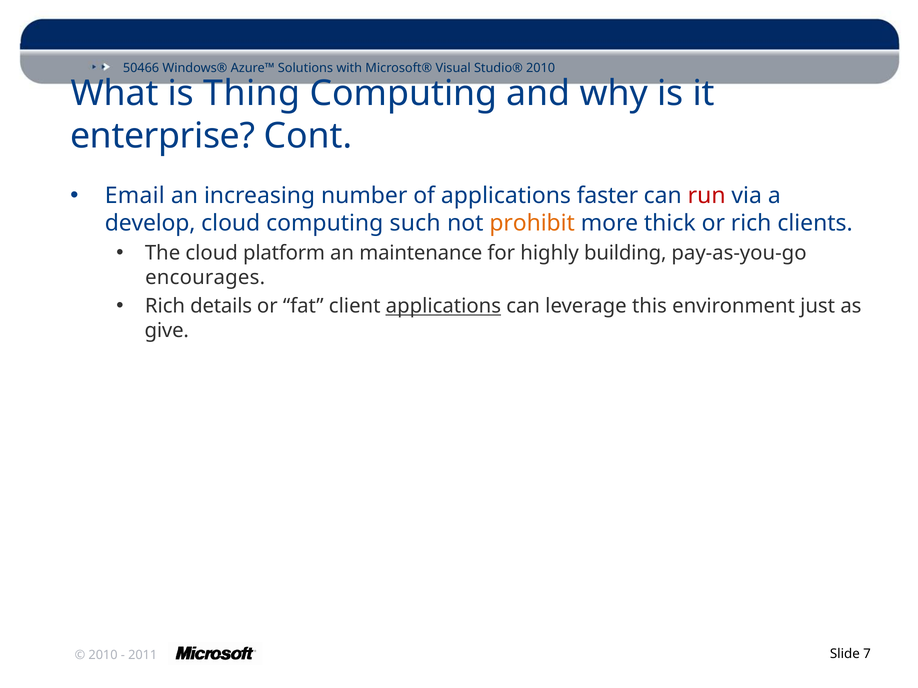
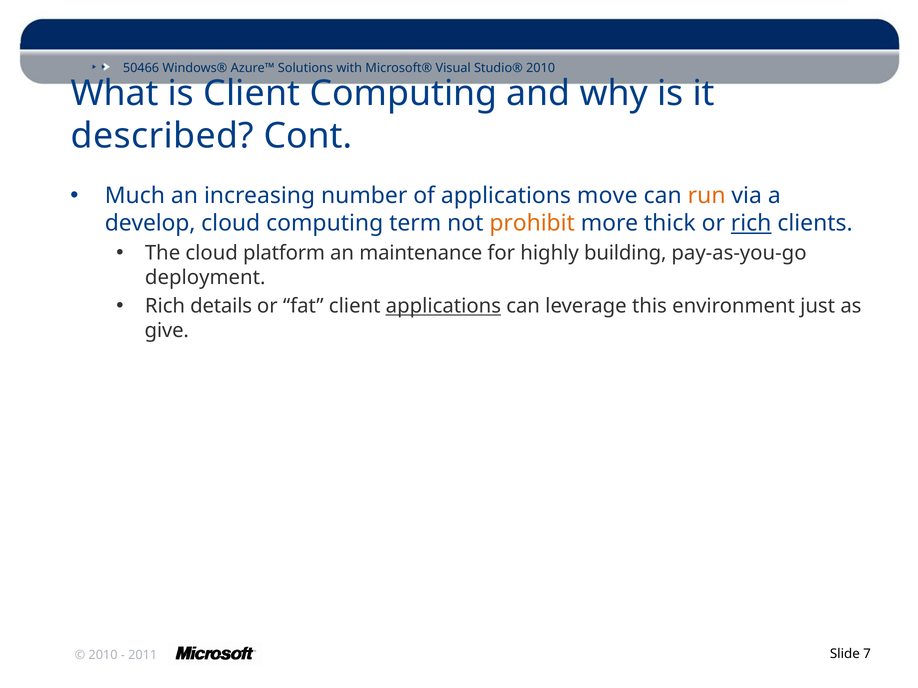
is Thing: Thing -> Client
enterprise: enterprise -> described
Email: Email -> Much
faster: faster -> move
run colour: red -> orange
such: such -> term
rich at (751, 223) underline: none -> present
encourages: encourages -> deployment
